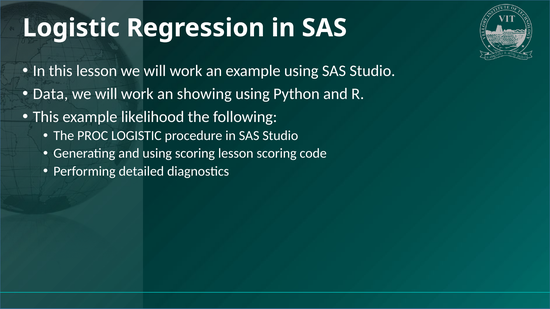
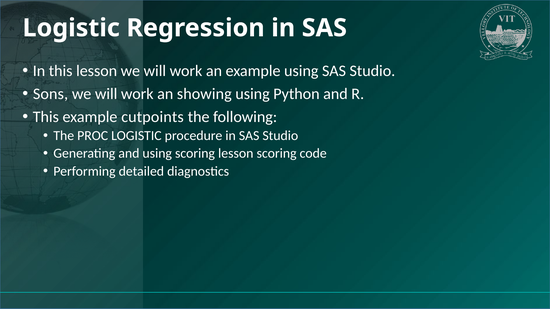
Data: Data -> Sons
likelihood: likelihood -> cutpoints
